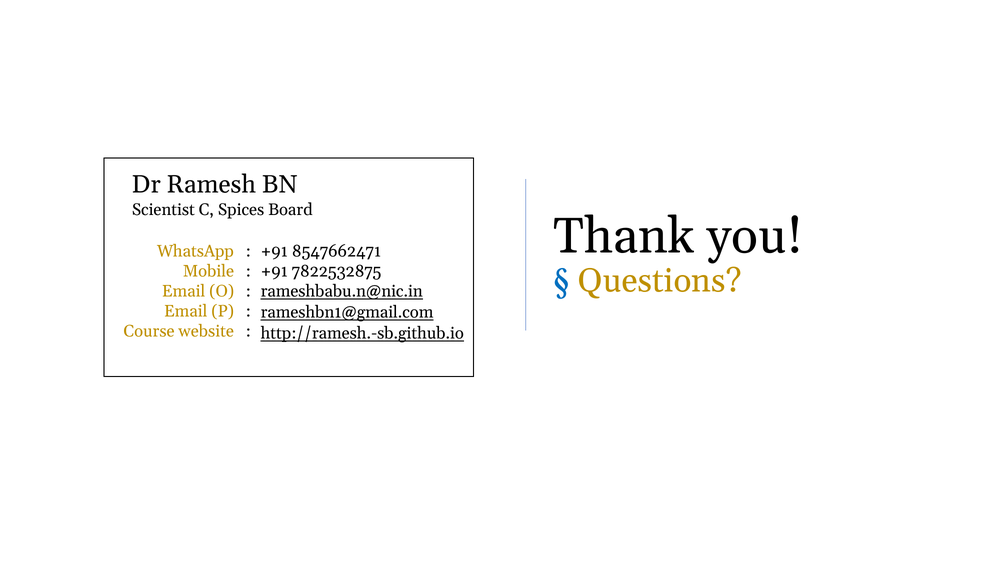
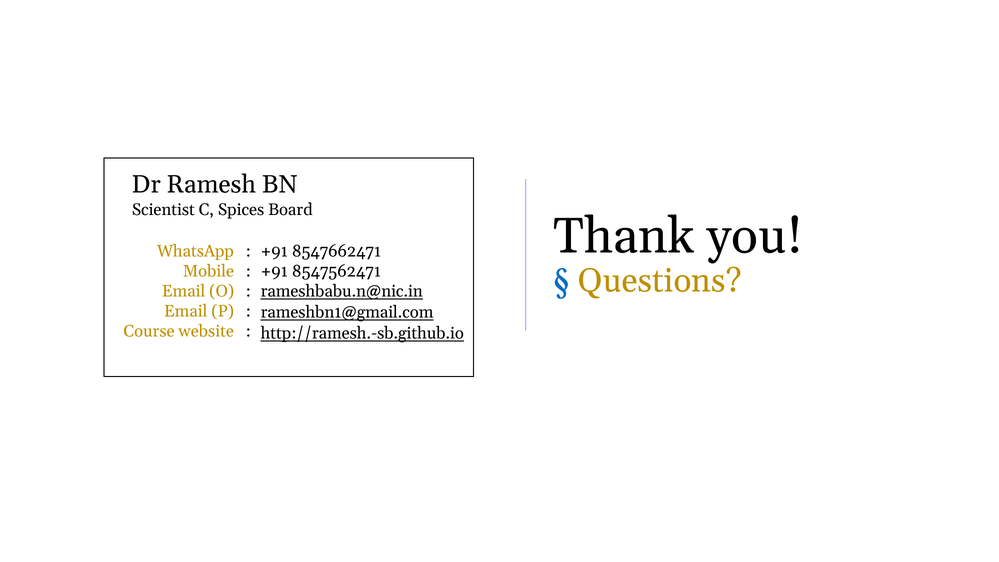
7822532875: 7822532875 -> 8547562471
